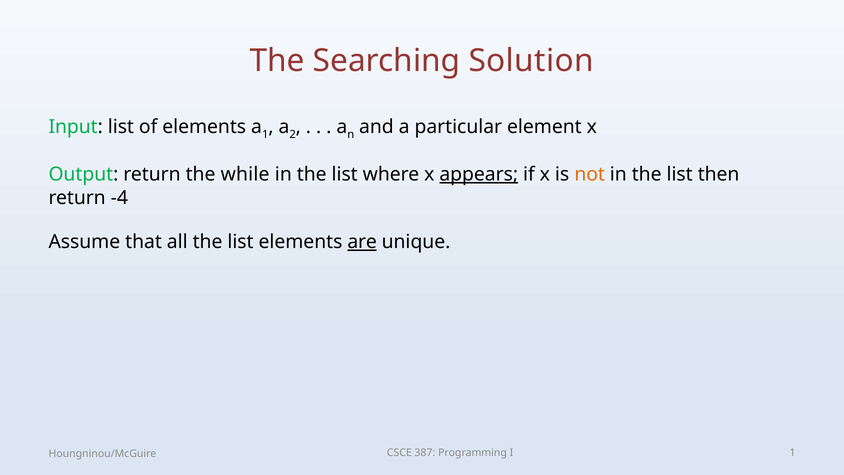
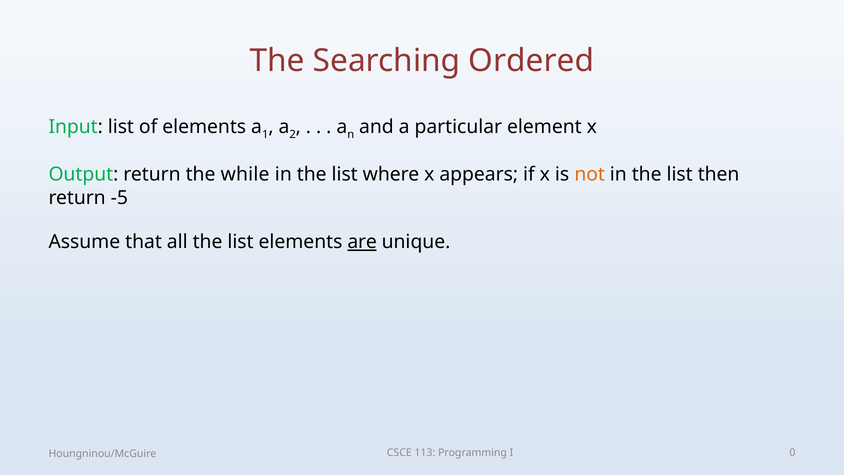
Solution: Solution -> Ordered
appears underline: present -> none
-4: -4 -> -5
387: 387 -> 113
I 1: 1 -> 0
